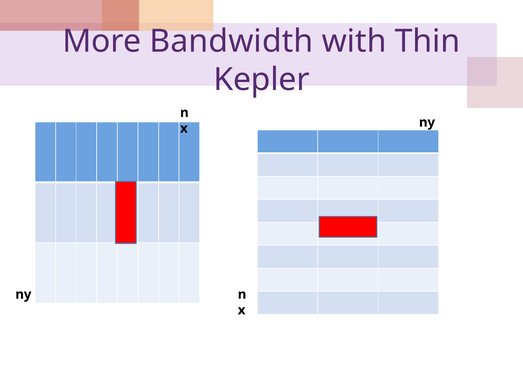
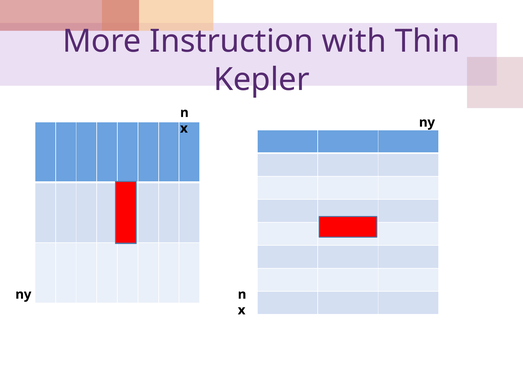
Bandwidth: Bandwidth -> Instruction
